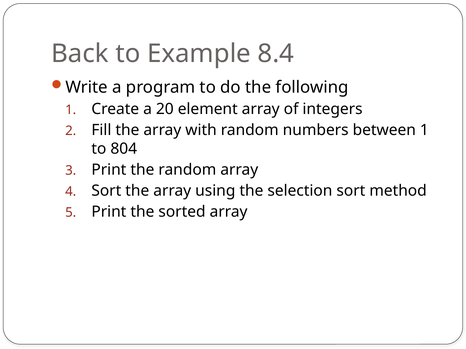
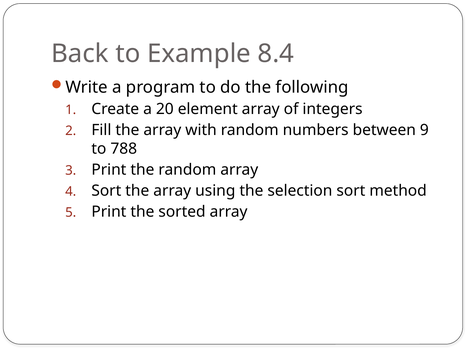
between 1: 1 -> 9
804: 804 -> 788
